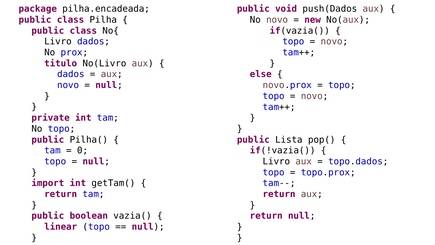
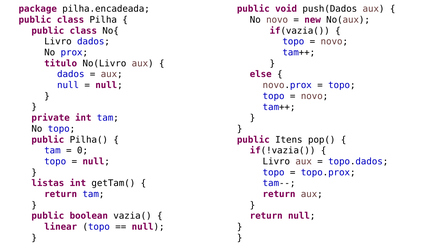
novo at (68, 85): novo -> null
Lista: Lista -> Itens
import: import -> listas
